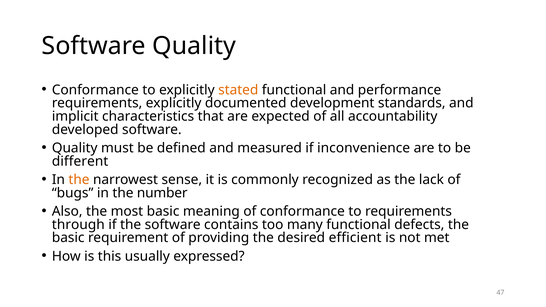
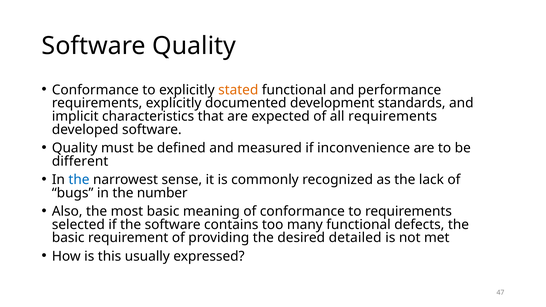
all accountability: accountability -> requirements
the at (79, 180) colour: orange -> blue
through: through -> selected
efficient: efficient -> detailed
